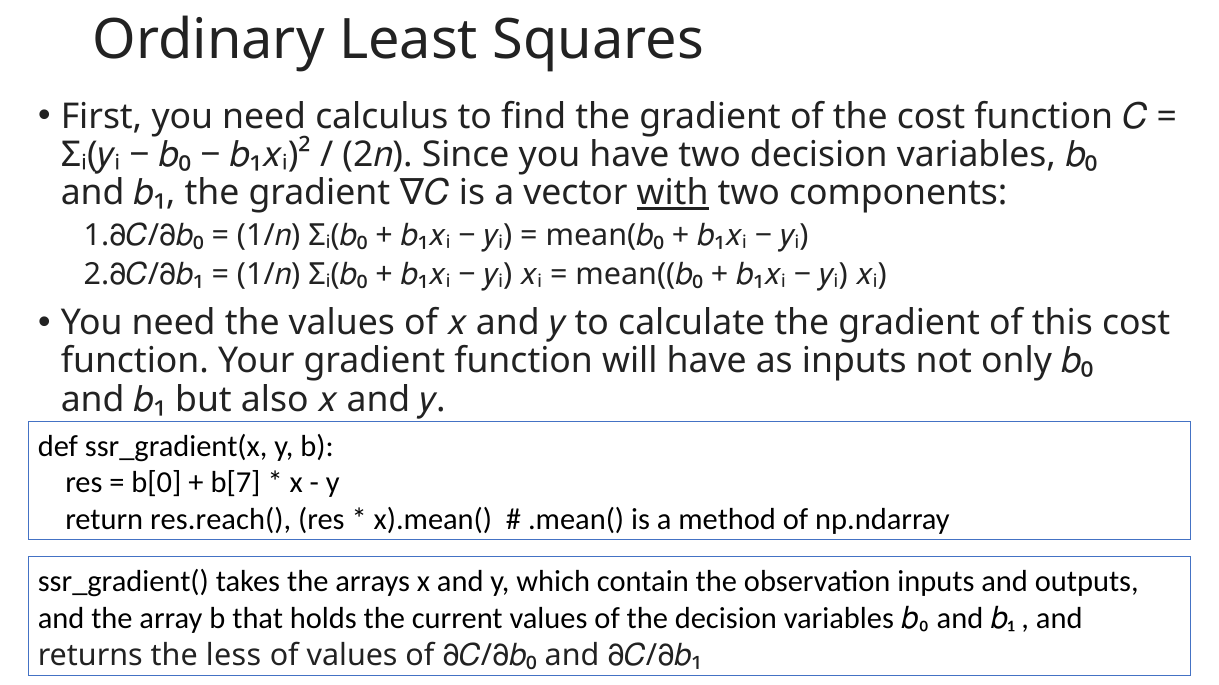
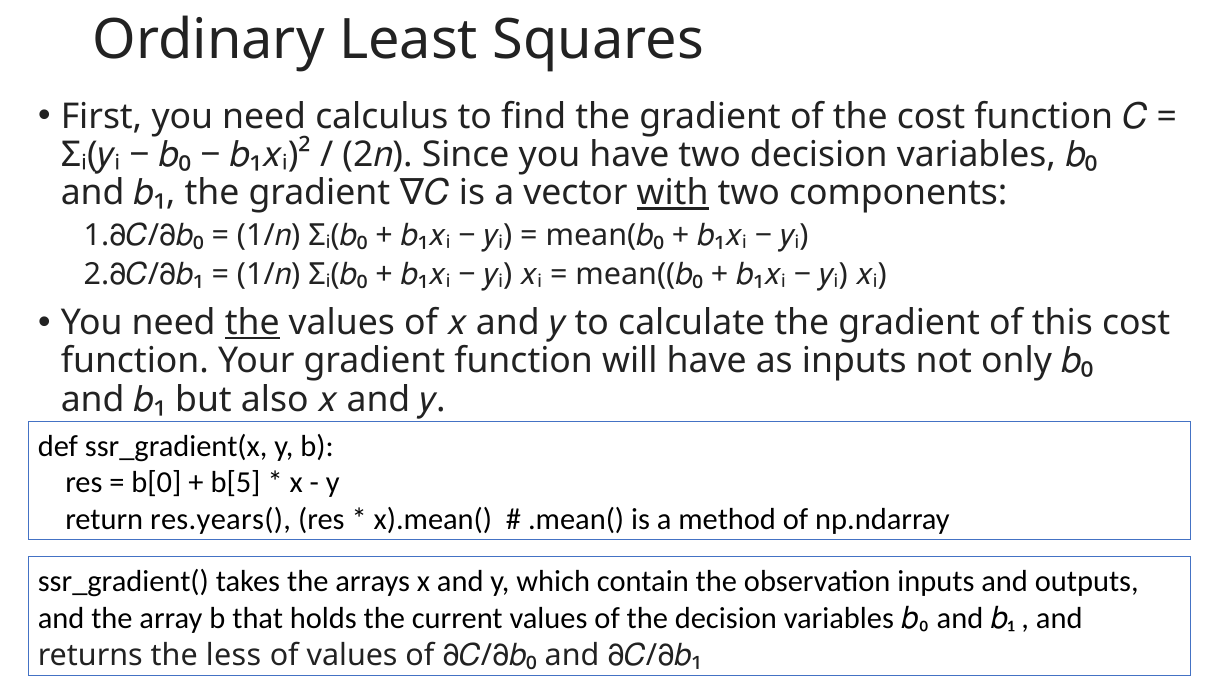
the at (252, 323) underline: none -> present
b[7: b[7 -> b[5
res.reach(: res.reach( -> res.years(
